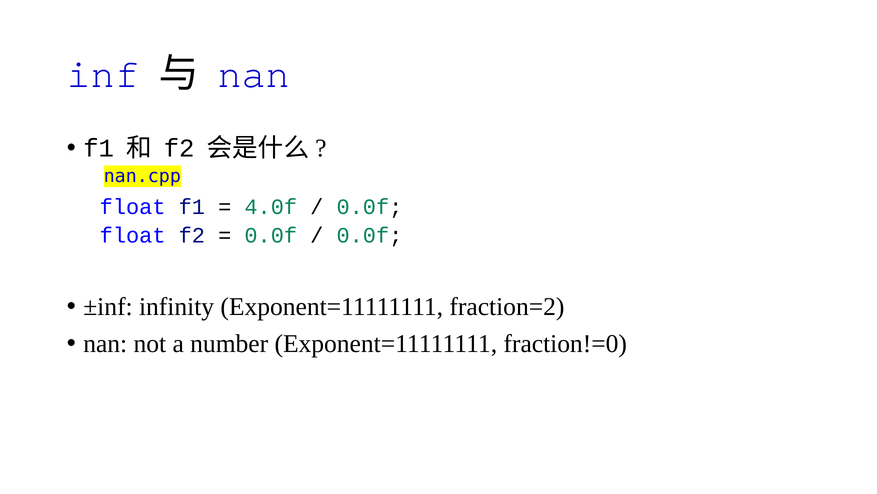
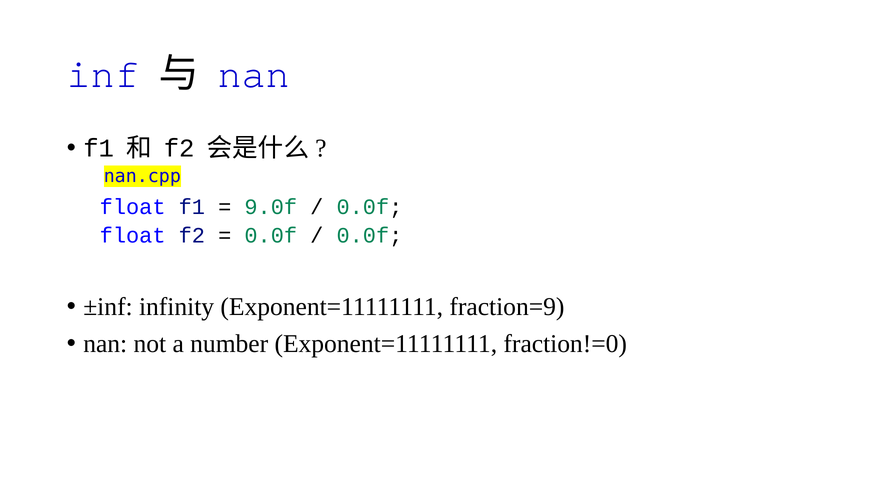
4.0f: 4.0f -> 9.0f
fraction=2: fraction=2 -> fraction=9
